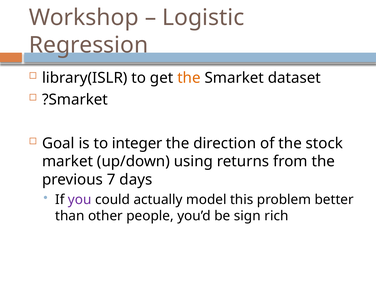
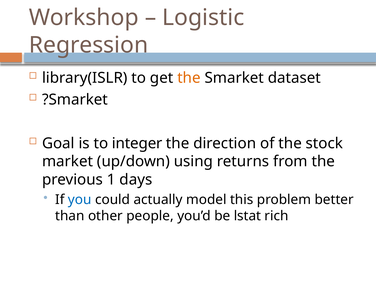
7: 7 -> 1
you colour: purple -> blue
sign: sign -> lstat
